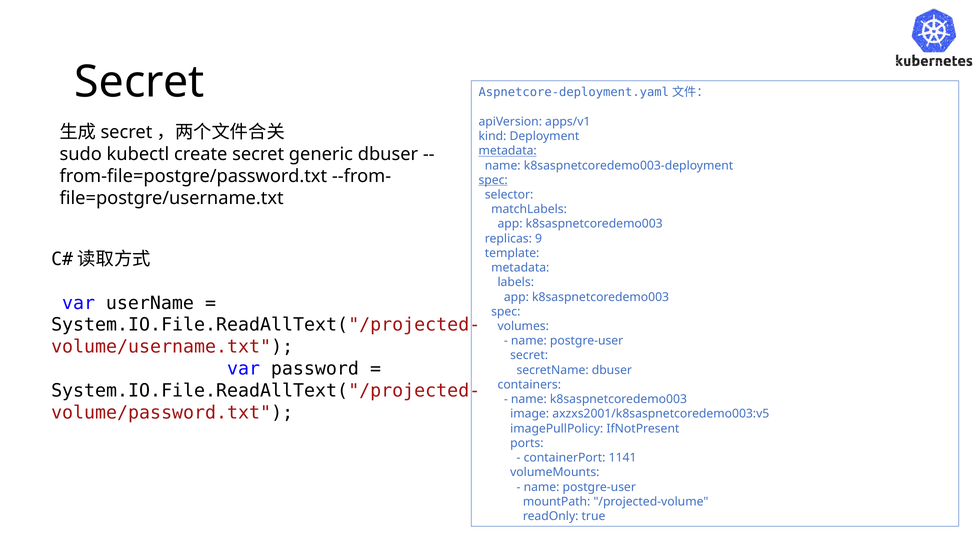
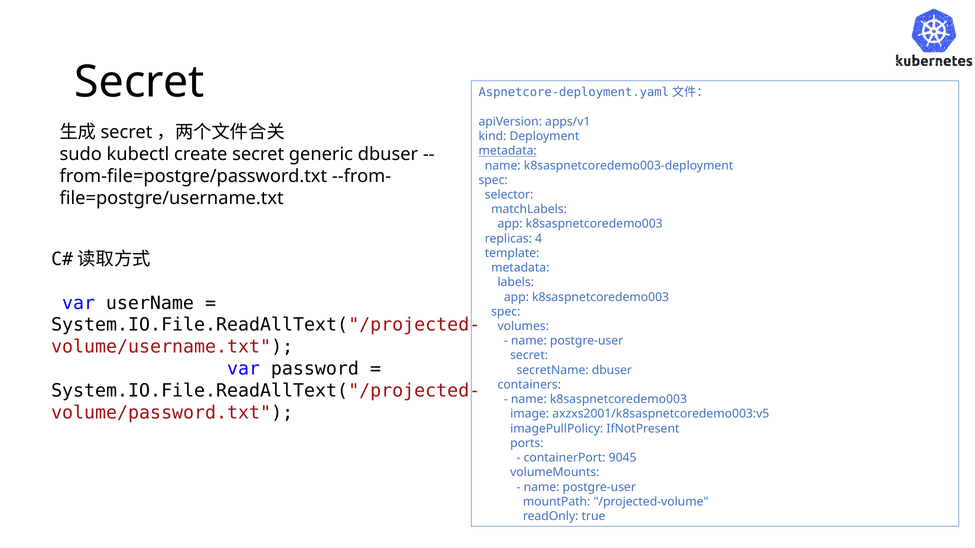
spec at (493, 180) underline: present -> none
9: 9 -> 4
1141: 1141 -> 9045
